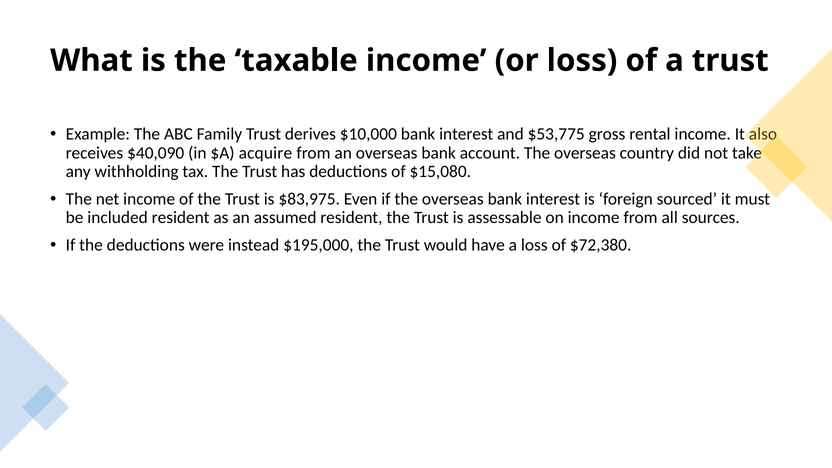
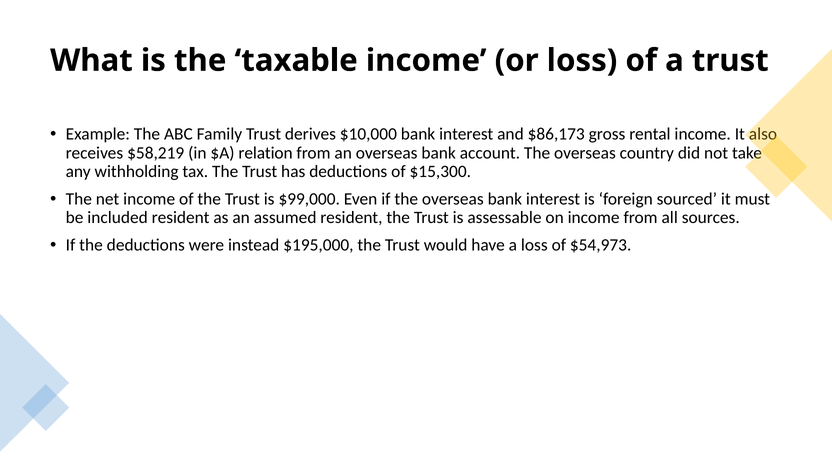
$53,775: $53,775 -> $86,173
$40,090: $40,090 -> $58,219
acquire: acquire -> relation
$15,080: $15,080 -> $15,300
$83,975: $83,975 -> $99,000
$72,380: $72,380 -> $54,973
